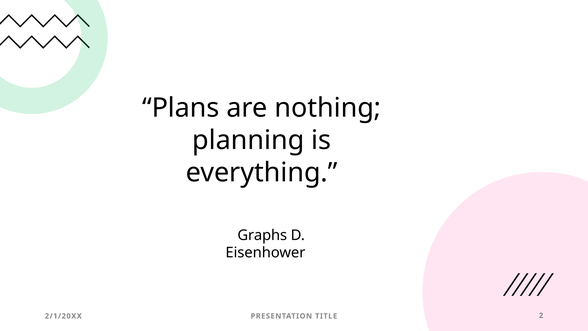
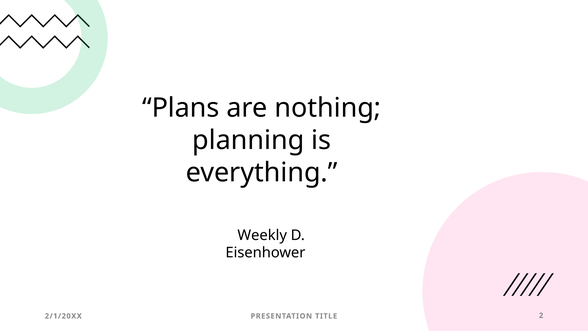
Graphs: Graphs -> Weekly
